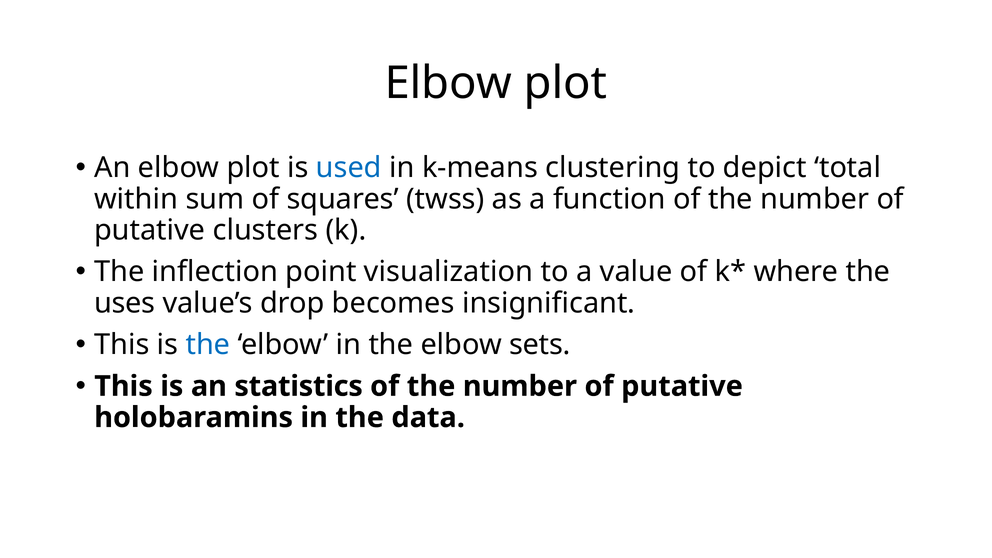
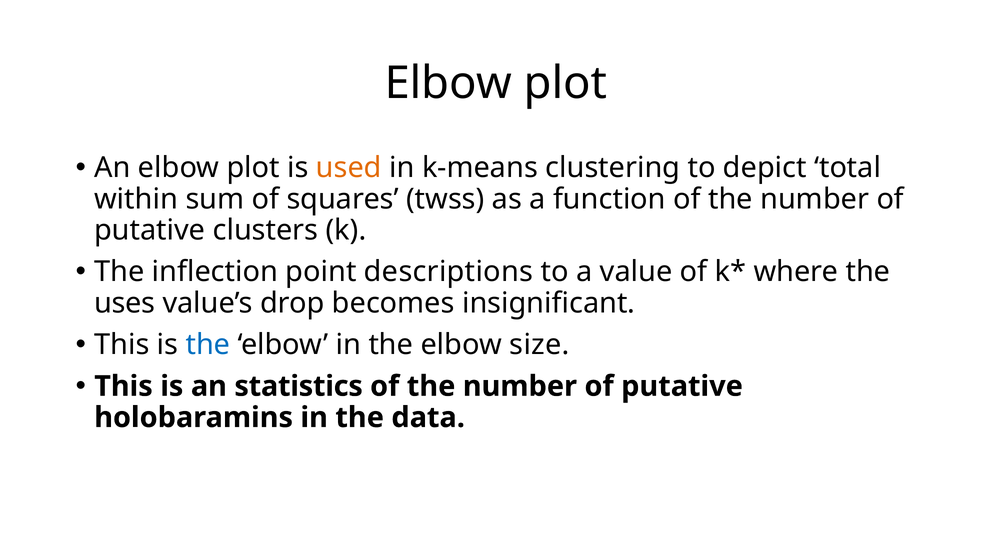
used colour: blue -> orange
visualization: visualization -> descriptions
sets: sets -> size
